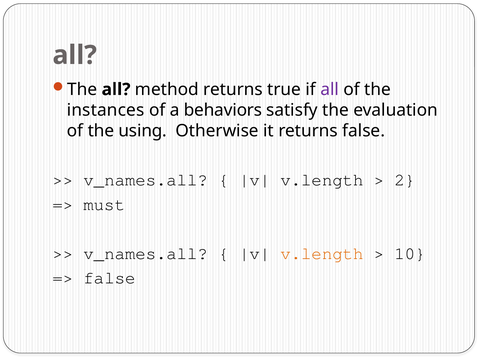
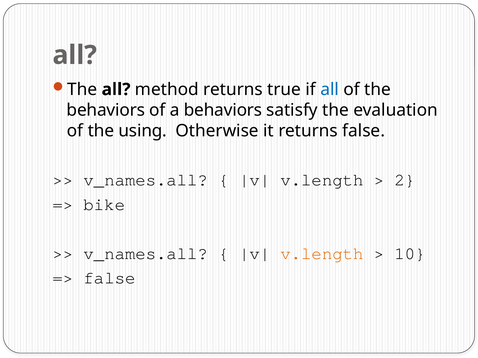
all at (330, 90) colour: purple -> blue
instances at (106, 110): instances -> behaviors
must: must -> bike
